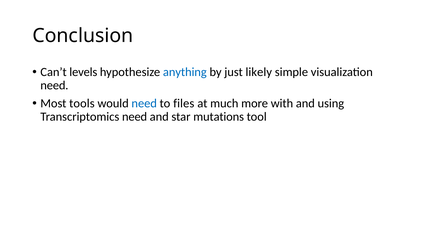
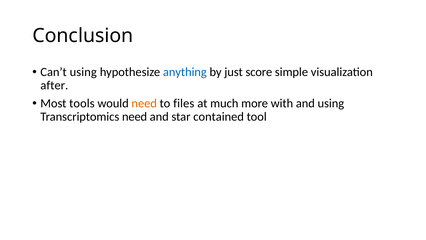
Can’t levels: levels -> using
likely: likely -> score
need at (54, 85): need -> after
need at (144, 103) colour: blue -> orange
mutations: mutations -> contained
